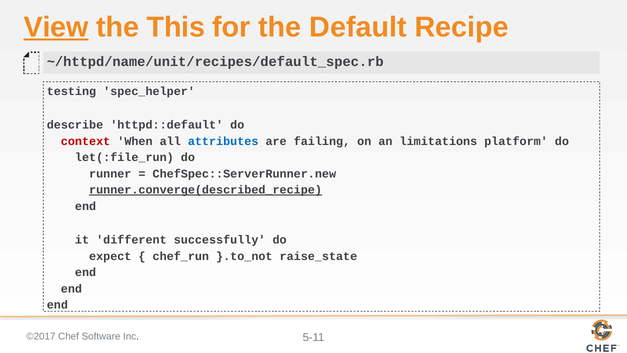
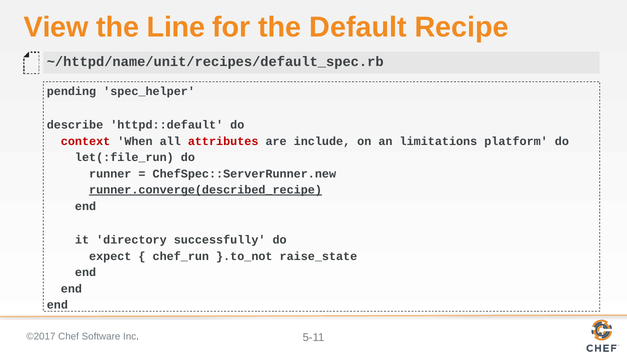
View underline: present -> none
This: This -> Line
testing: testing -> pending
attributes colour: blue -> red
failing: failing -> include
different: different -> directory
